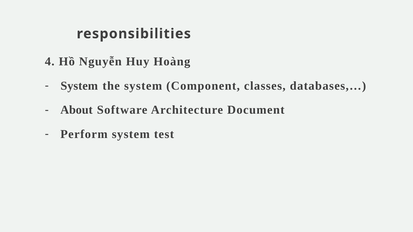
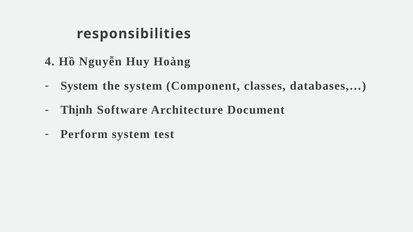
About: About -> Thịnh
